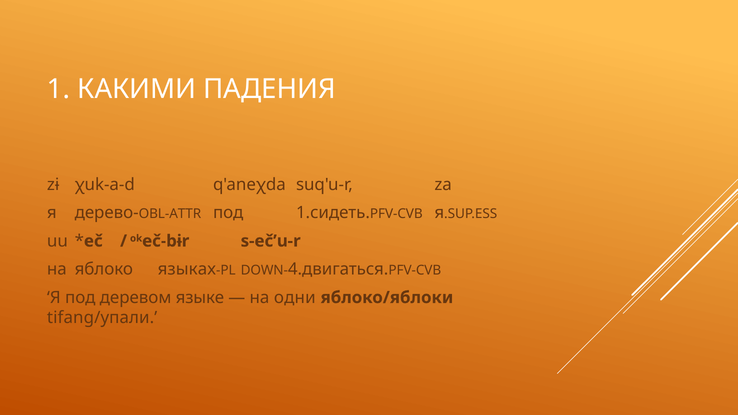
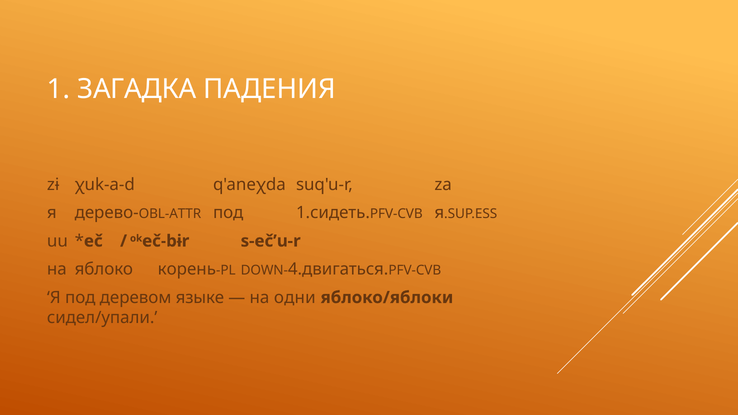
КАКИМИ: КАКИМИ -> ЗАГАДКА
языках: языках -> корень
tifang/упали: tifang/упали -> сидел/упали
